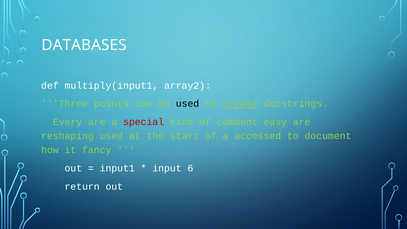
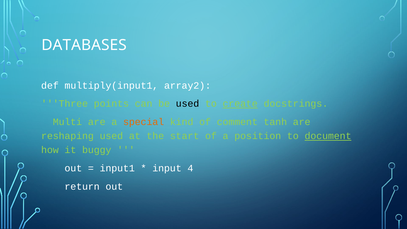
Every: Every -> Multi
special colour: red -> orange
easy: easy -> tanh
accessed: accessed -> position
document underline: none -> present
fancy: fancy -> buggy
6: 6 -> 4
